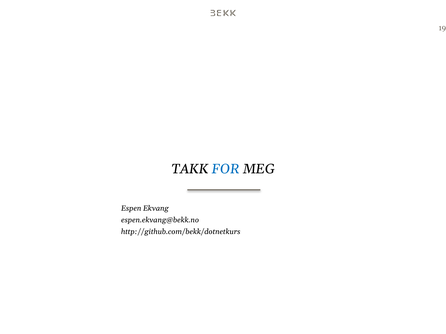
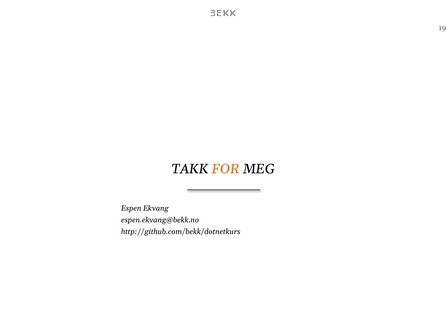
FOR colour: blue -> orange
